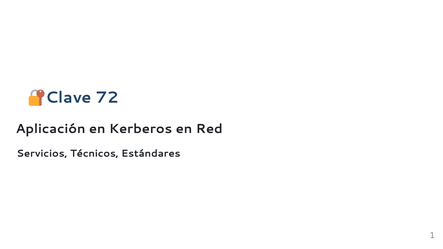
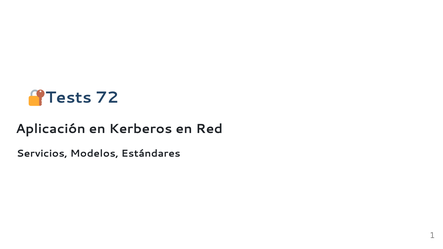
Clave: Clave -> Tests
Técnicos: Técnicos -> Modelos
